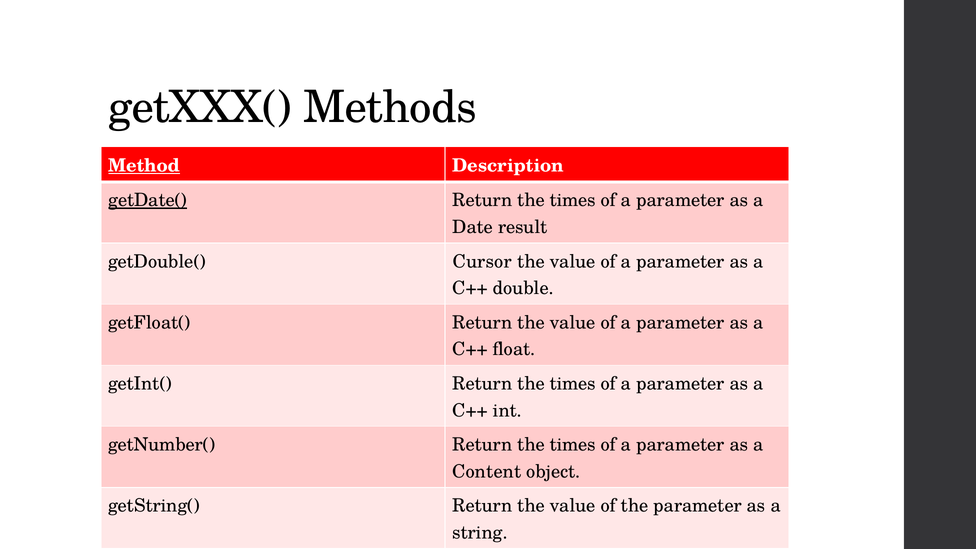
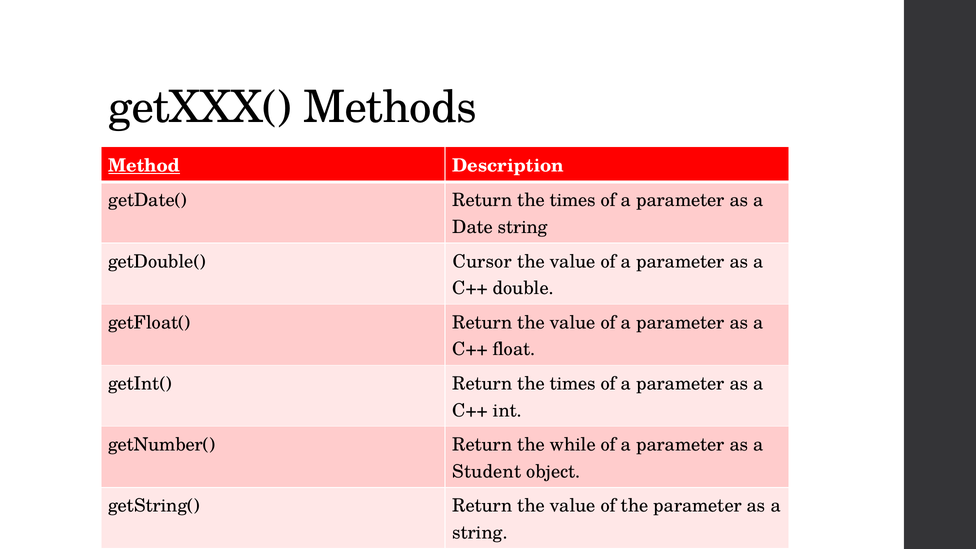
getDate( underline: present -> none
Date result: result -> string
getNumber( Return the times: times -> while
Content: Content -> Student
